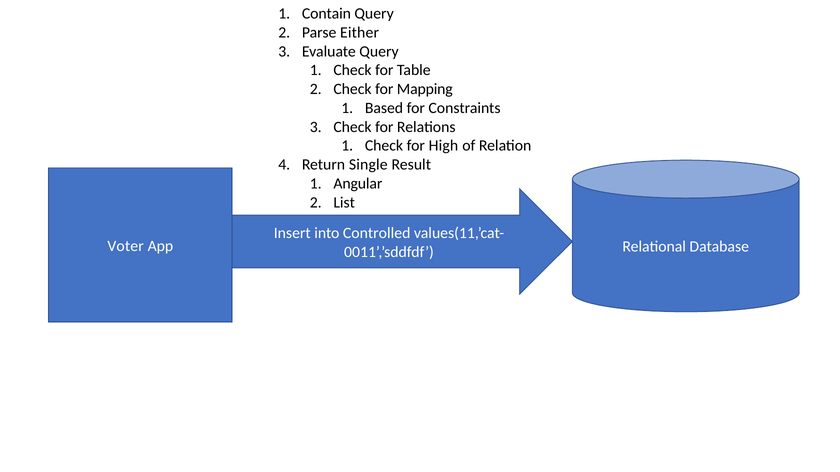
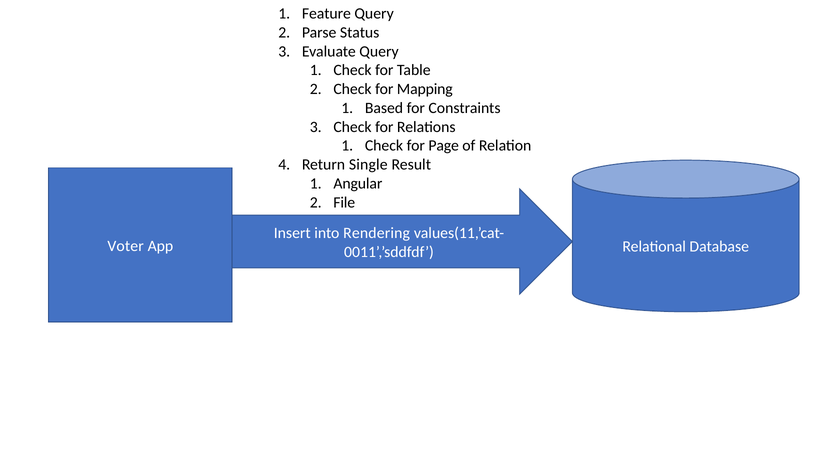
Contain: Contain -> Feature
Either: Either -> Status
High: High -> Page
List: List -> File
Controlled: Controlled -> Rendering
